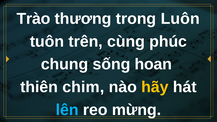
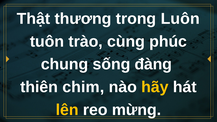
Trào: Trào -> Thật
trên: trên -> trào
hoan: hoan -> đàng
lên colour: light blue -> yellow
